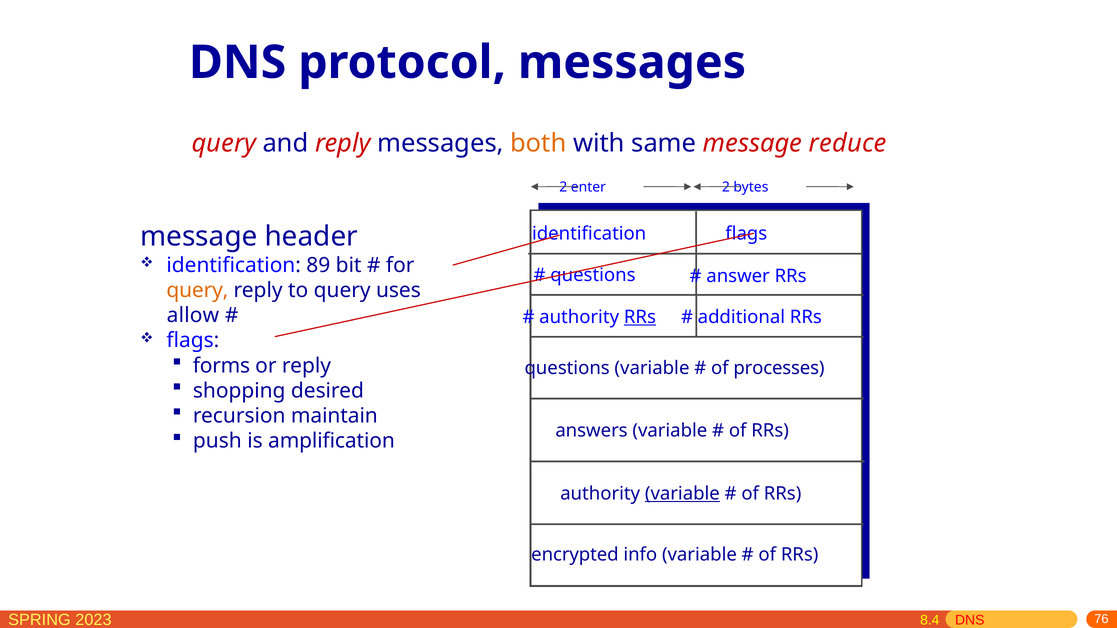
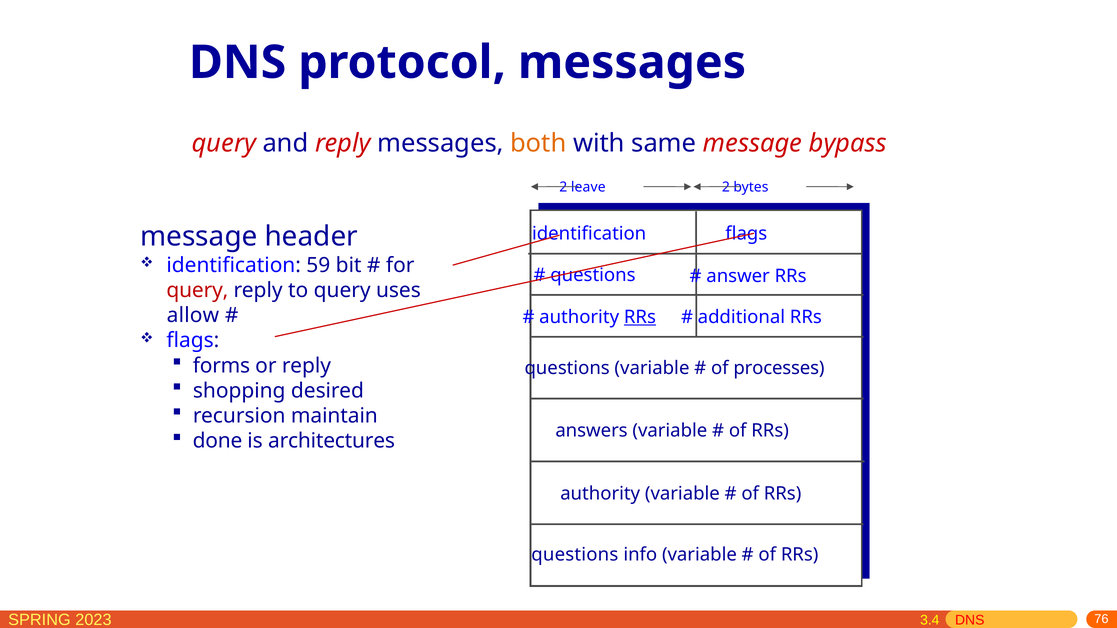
reduce: reduce -> bypass
enter: enter -> leave
89: 89 -> 59
query at (197, 290) colour: orange -> red
push: push -> done
amplification: amplification -> architectures
variable at (682, 494) underline: present -> none
encrypted at (575, 555): encrypted -> questions
8.4: 8.4 -> 3.4
